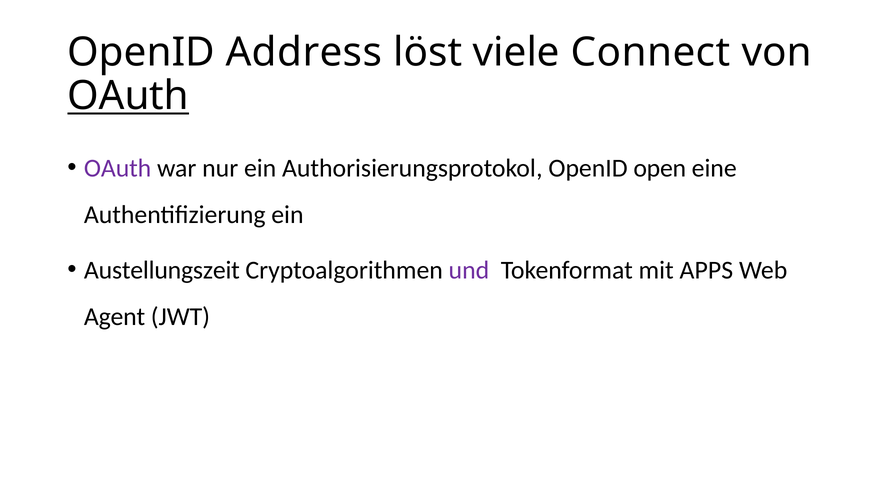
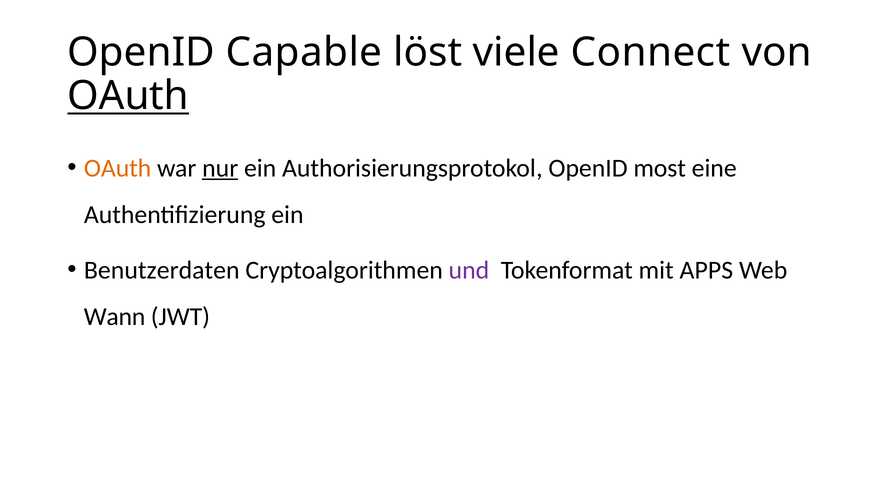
Address: Address -> Capable
OAuth at (118, 168) colour: purple -> orange
nur underline: none -> present
open: open -> most
Austellungszeit: Austellungszeit -> Benutzerdaten
Agent: Agent -> Wann
